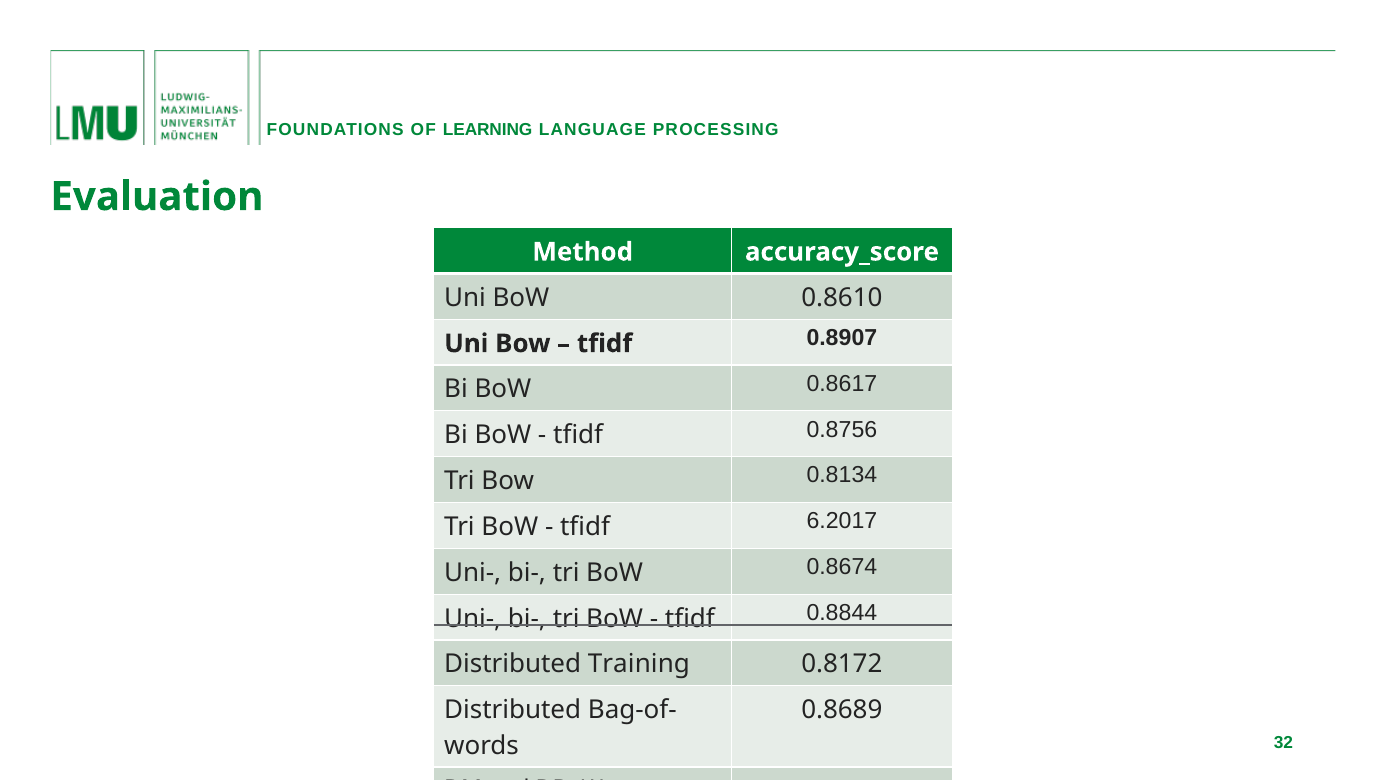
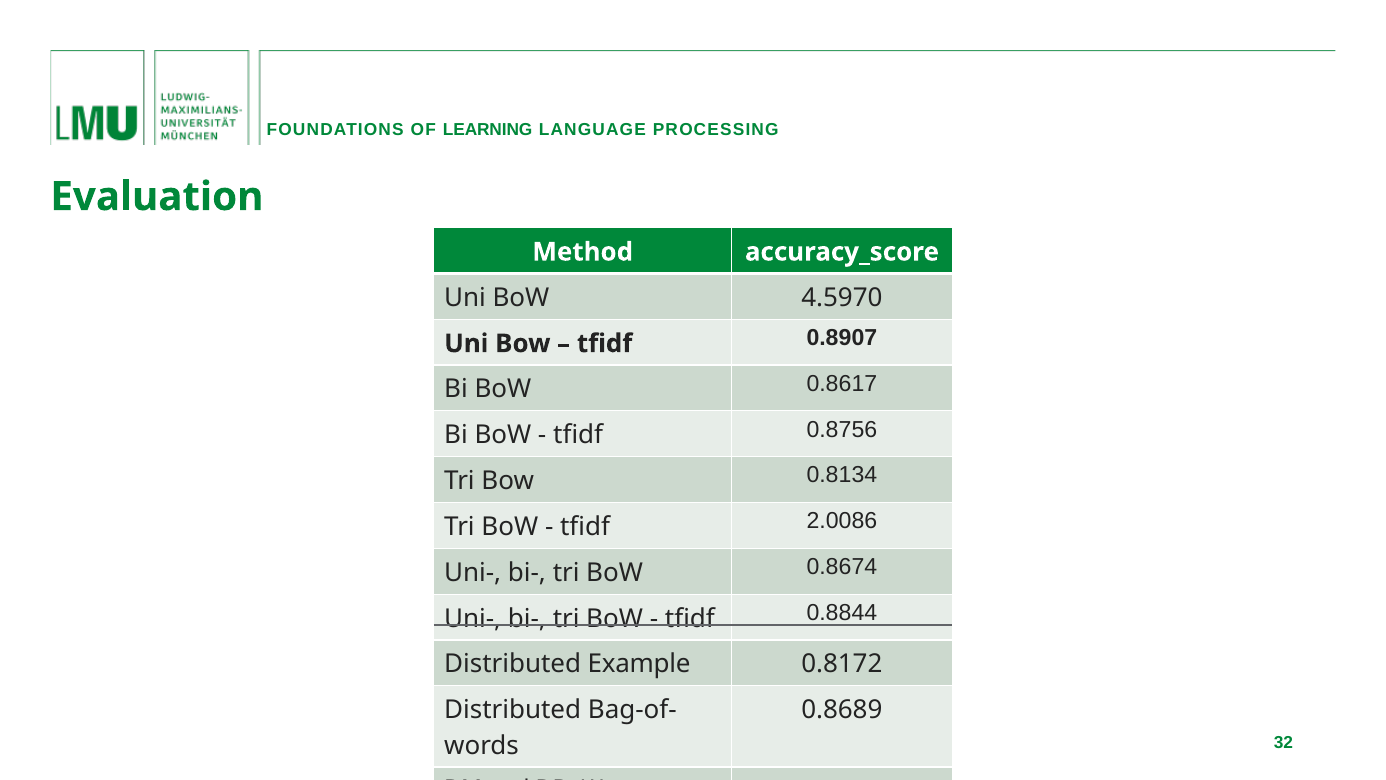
0.8610: 0.8610 -> 4.5970
6.2017: 6.2017 -> 2.0086
Training: Training -> Example
